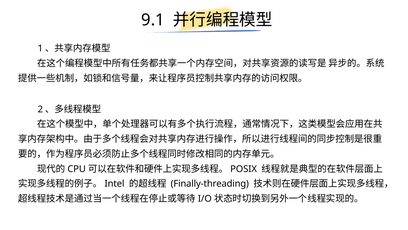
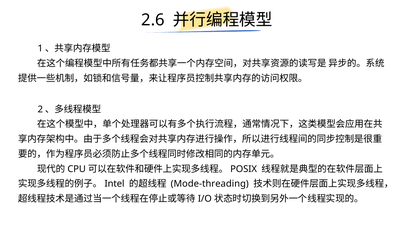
9.1: 9.1 -> 2.6
Finally-threading: Finally-threading -> Mode-threading
